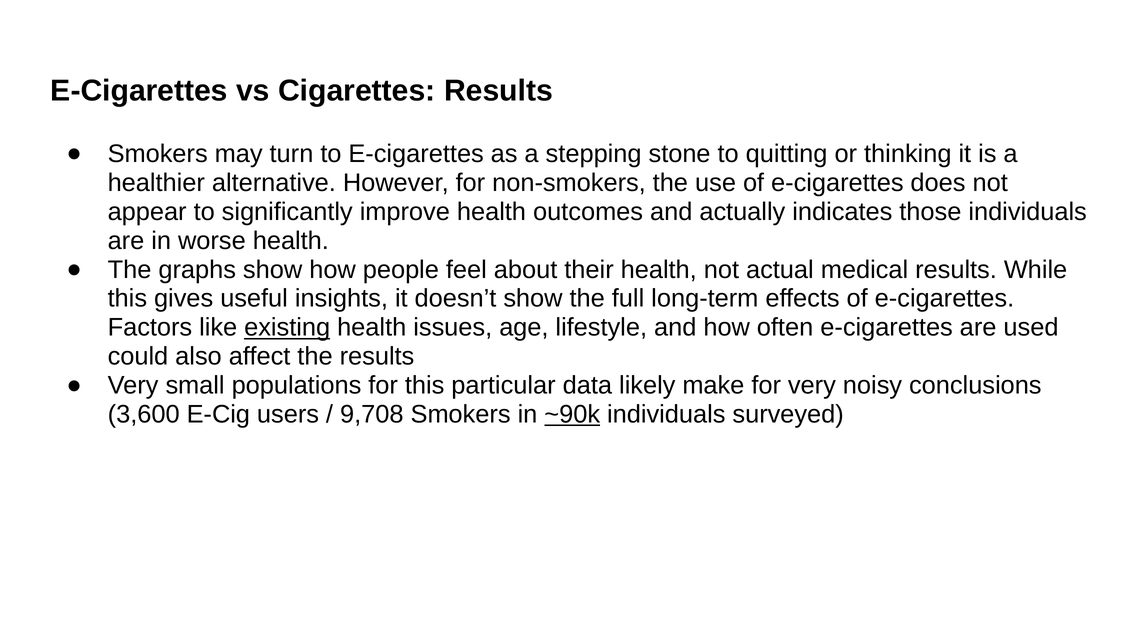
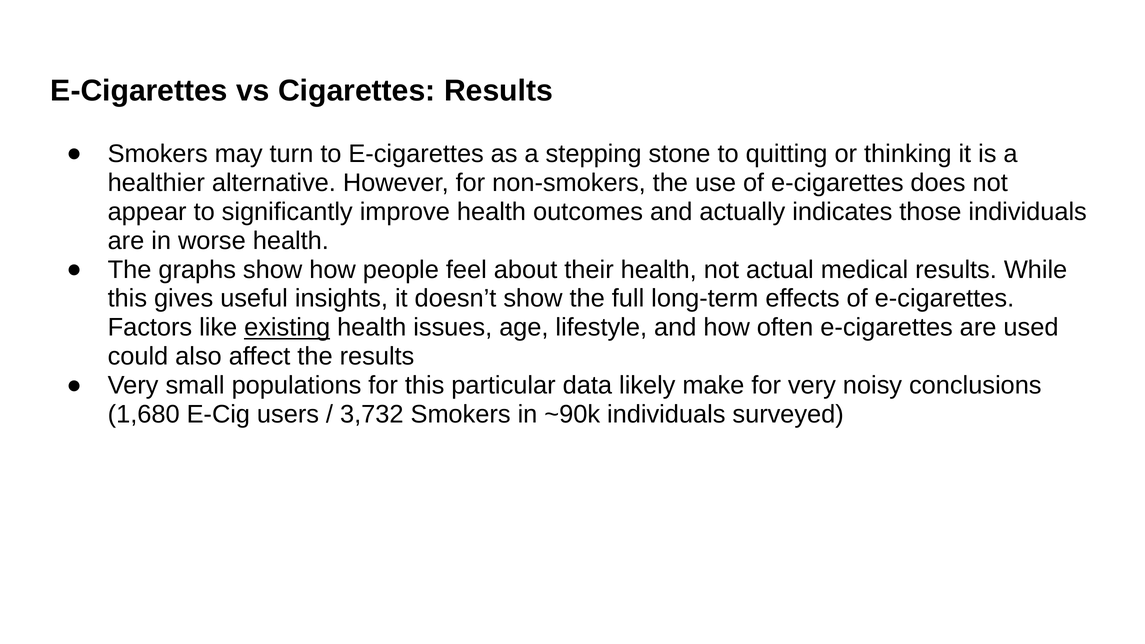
3,600: 3,600 -> 1,680
9,708: 9,708 -> 3,732
~90k underline: present -> none
